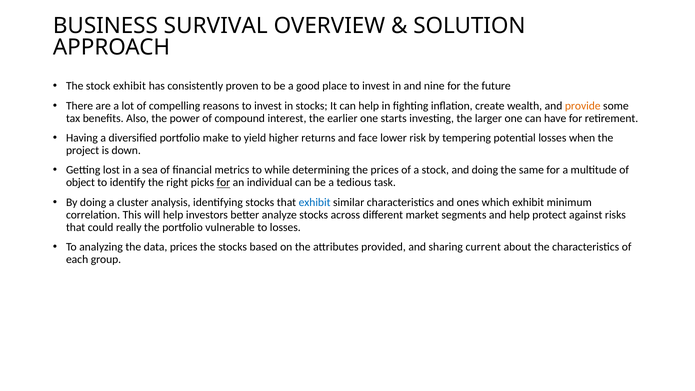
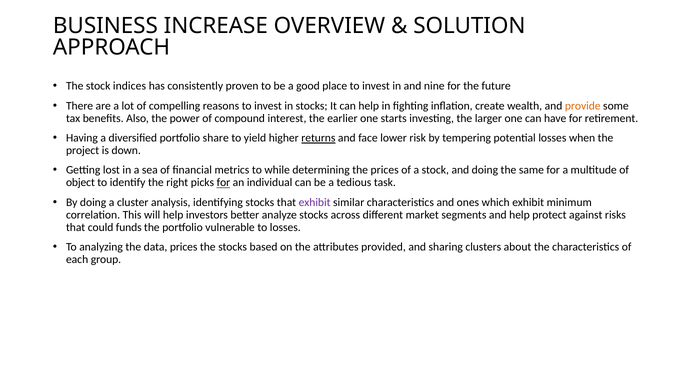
SURVIVAL: SURVIVAL -> INCREASE
stock exhibit: exhibit -> indices
make: make -> share
returns underline: none -> present
exhibit at (315, 202) colour: blue -> purple
really: really -> funds
current: current -> clusters
